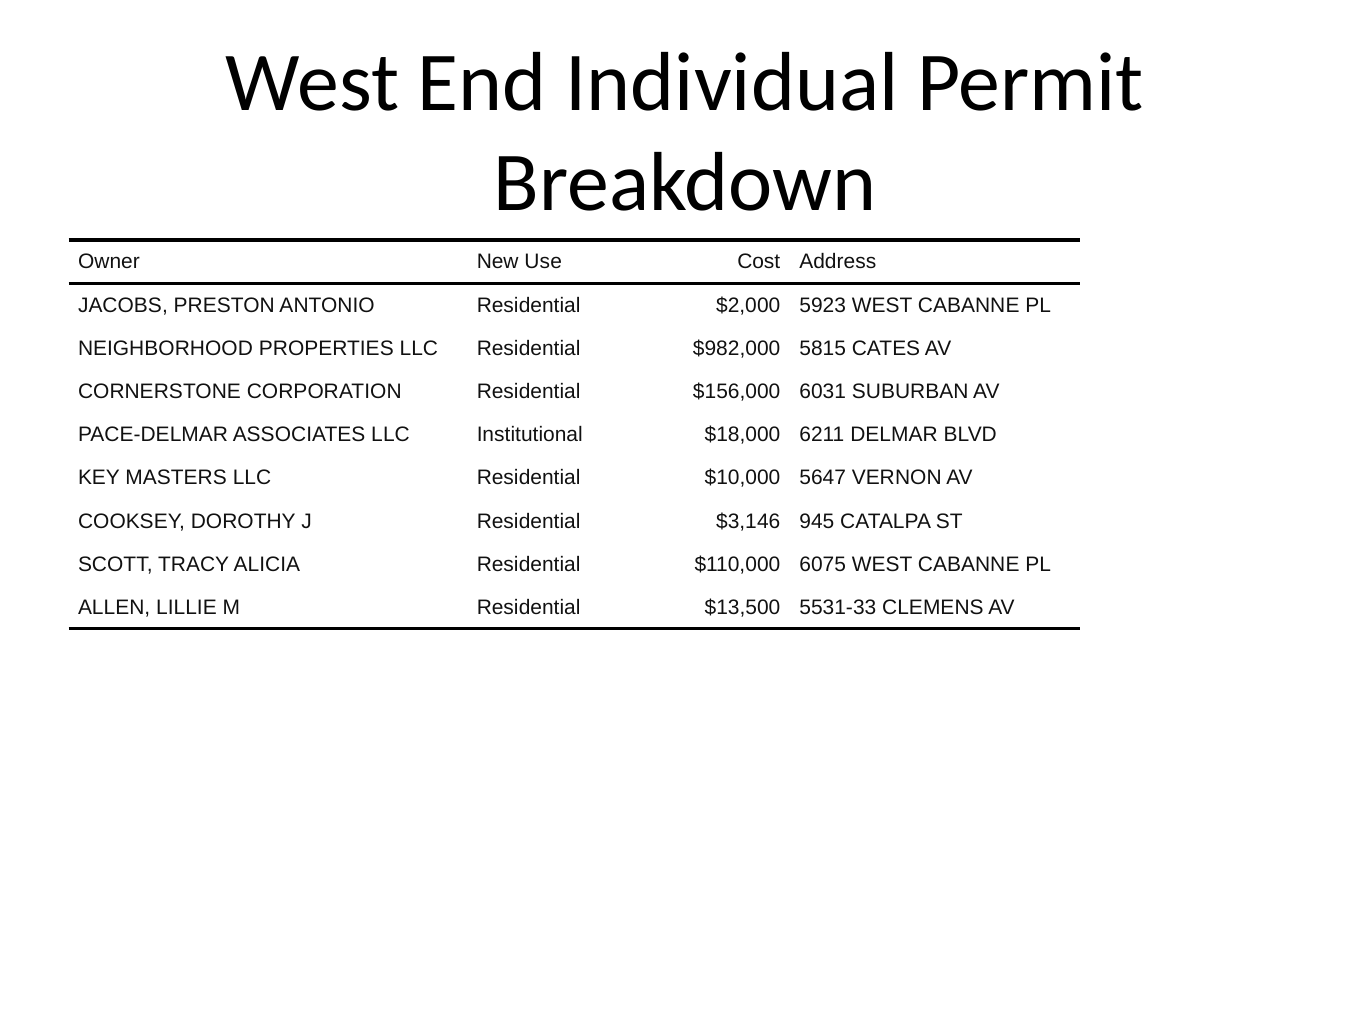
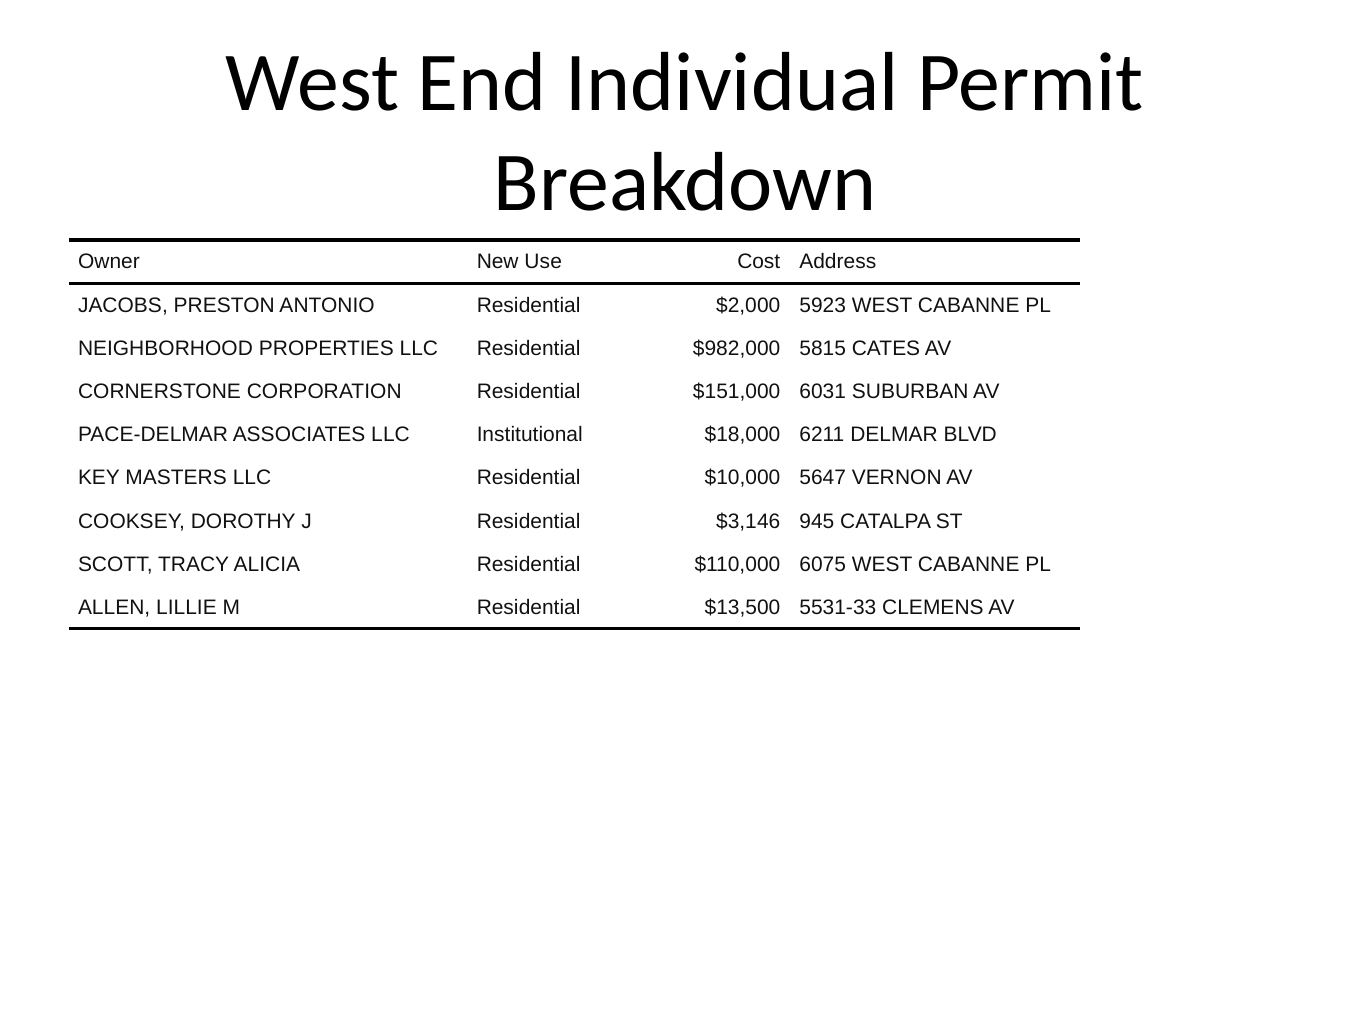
$156,000: $156,000 -> $151,000
